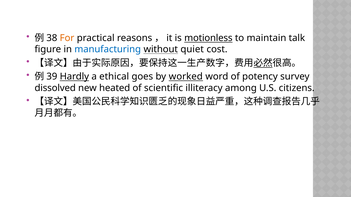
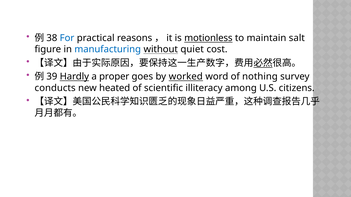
For colour: orange -> blue
talk: talk -> salt
ethical: ethical -> proper
potency: potency -> nothing
dissolved: dissolved -> conducts
